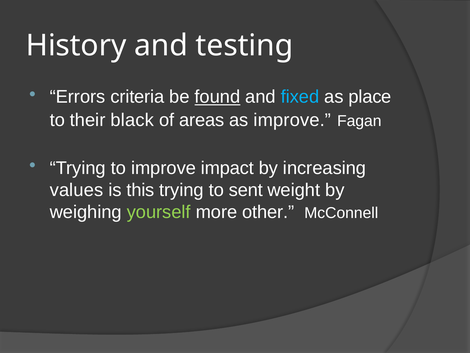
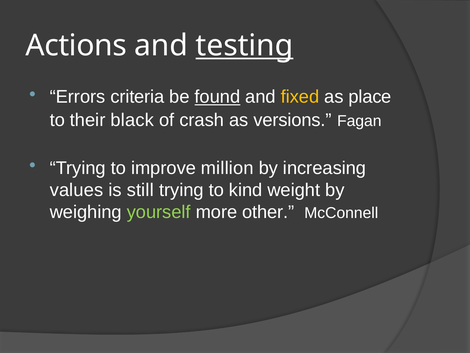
History: History -> Actions
testing underline: none -> present
fixed colour: light blue -> yellow
areas: areas -> crash
as improve: improve -> versions
impact: impact -> million
this: this -> still
sent: sent -> kind
